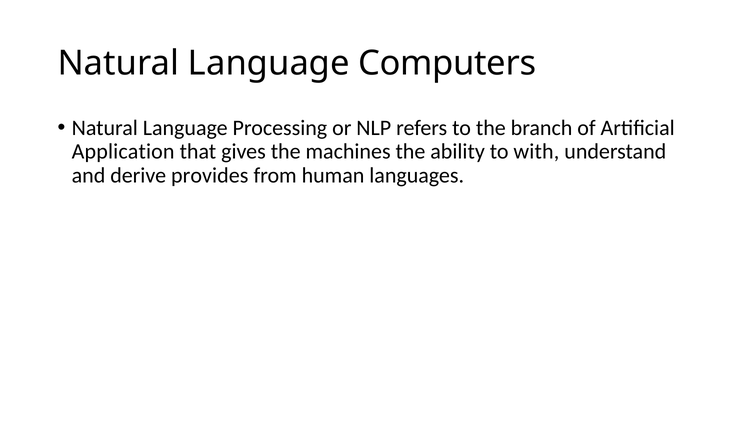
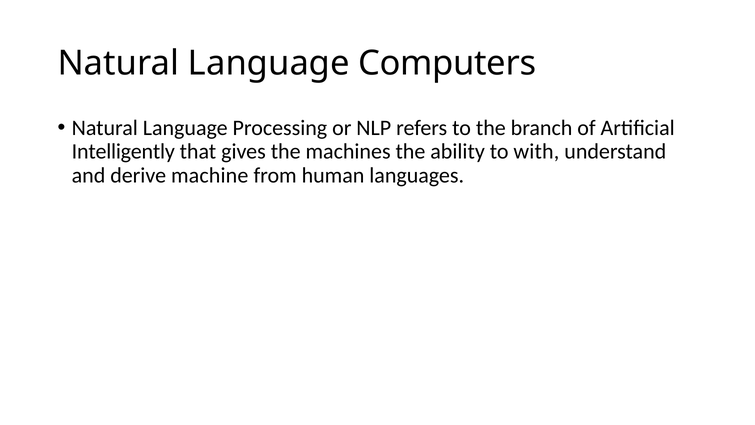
Application: Application -> Intelligently
provides: provides -> machine
